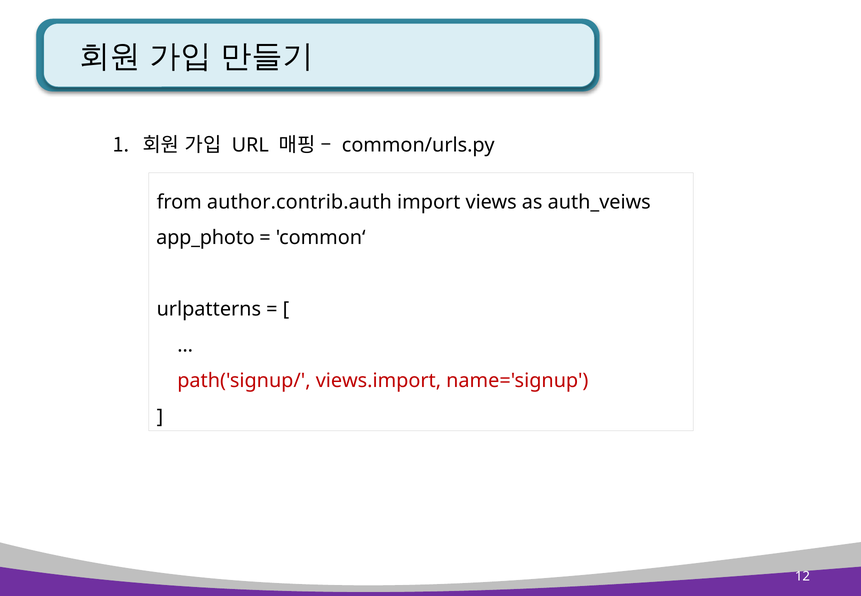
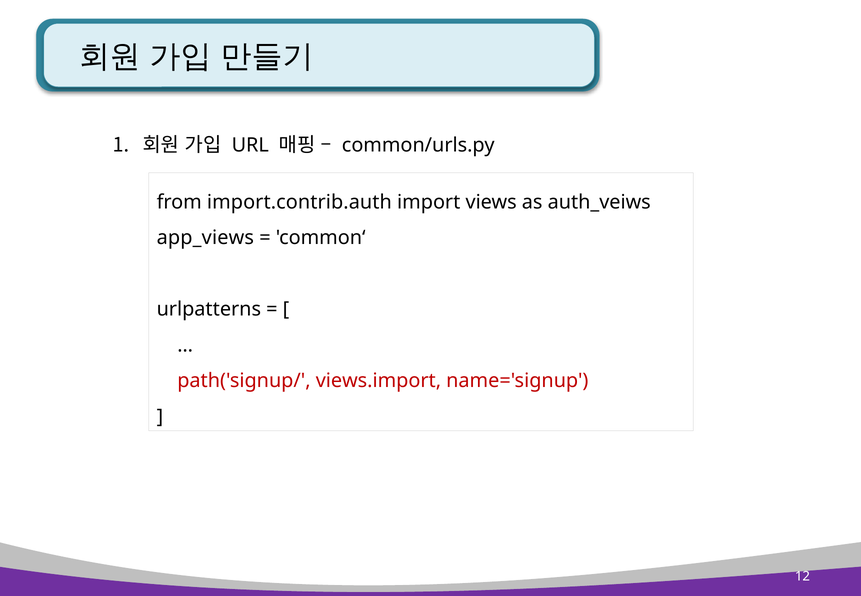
author.contrib.auth: author.contrib.auth -> import.contrib.auth
app_photo: app_photo -> app_views
